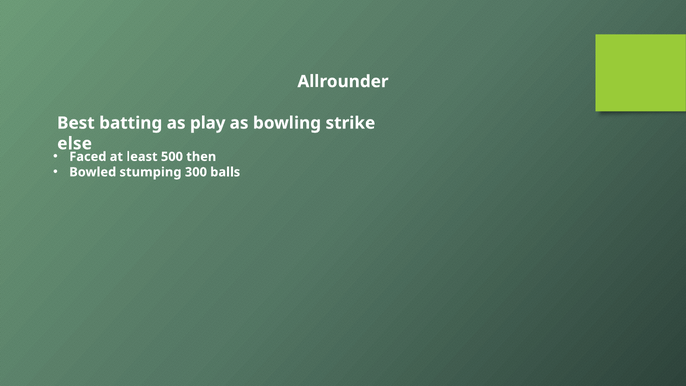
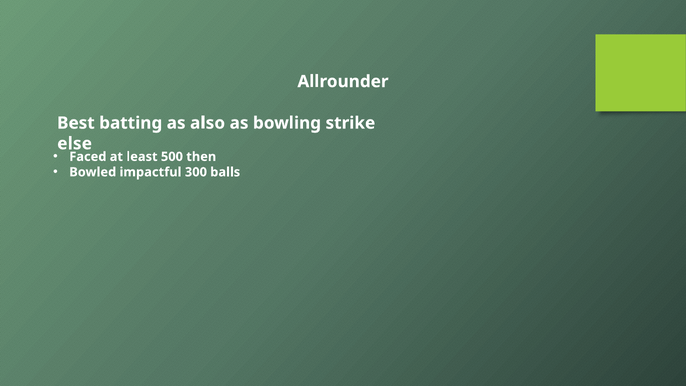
play: play -> also
stumping: stumping -> impactful
